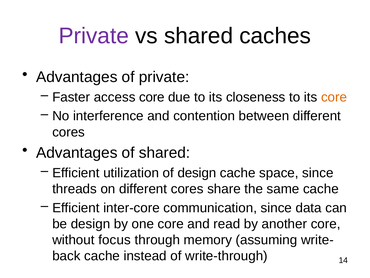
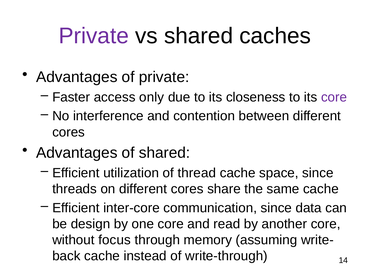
access core: core -> only
core at (334, 97) colour: orange -> purple
of design: design -> thread
